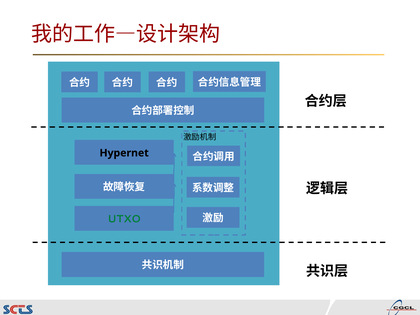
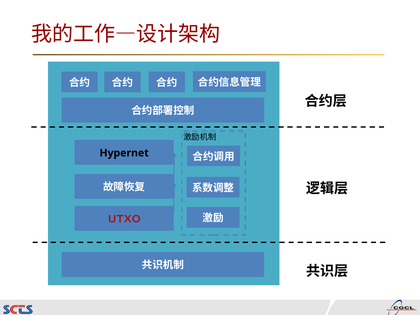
UTXO colour: green -> red
